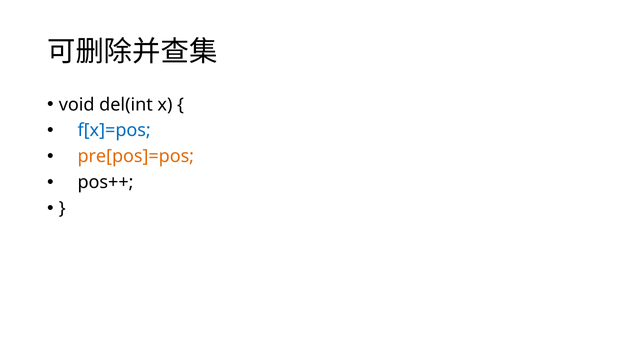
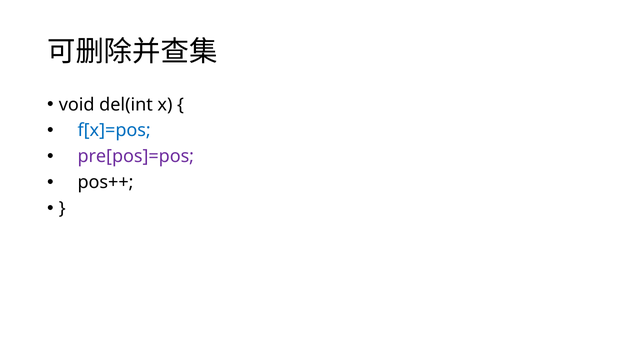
pre[pos]=pos colour: orange -> purple
